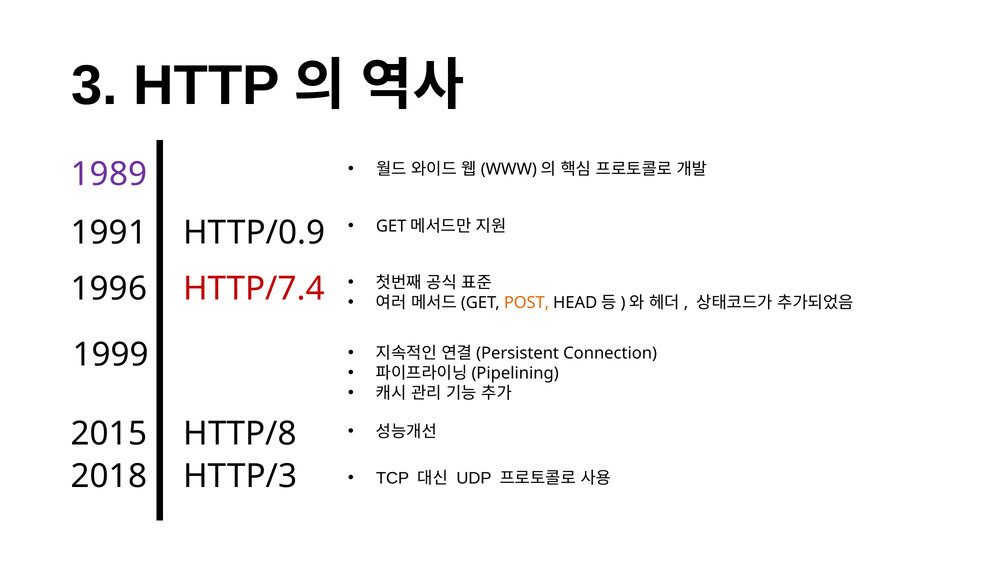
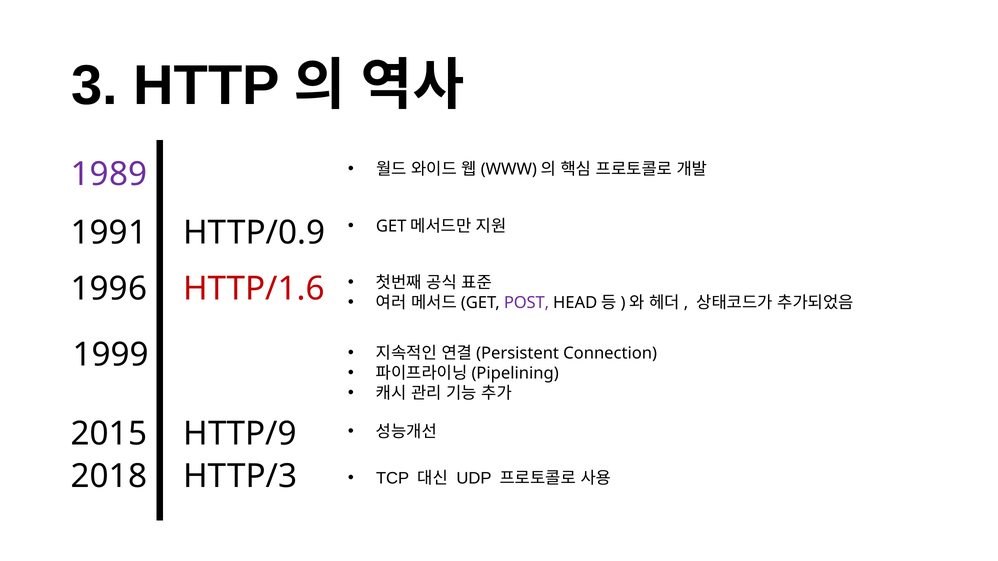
HTTP/7.4: HTTP/7.4 -> HTTP/1.6
POST colour: orange -> purple
HTTP/8: HTTP/8 -> HTTP/9
